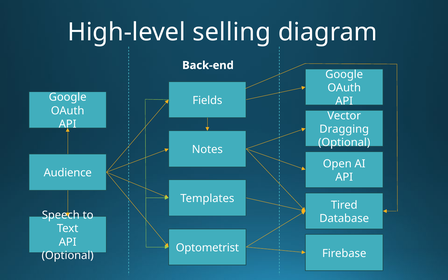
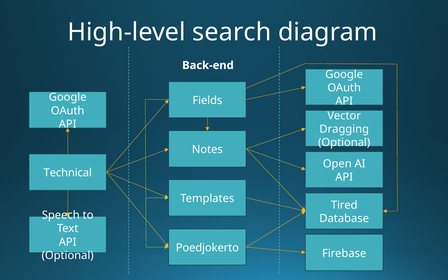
selling: selling -> search
Audience: Audience -> Technical
Optometrist: Optometrist -> Poedjokerto
